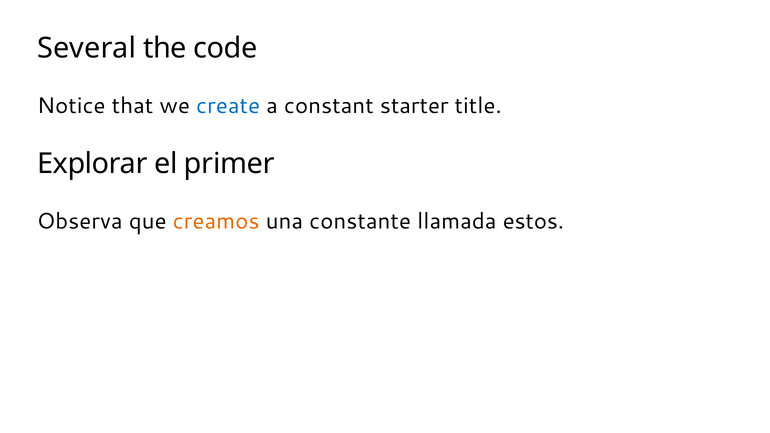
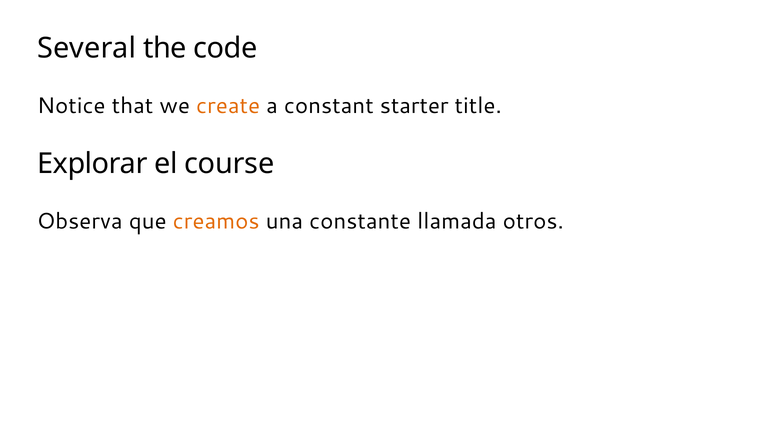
create colour: blue -> orange
primer: primer -> course
estos: estos -> otros
